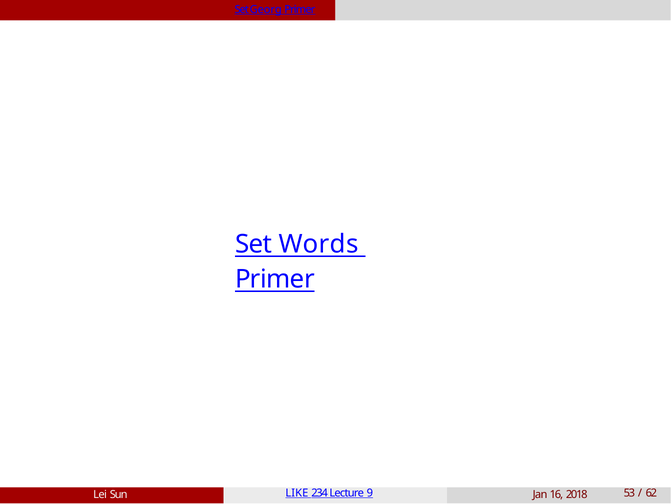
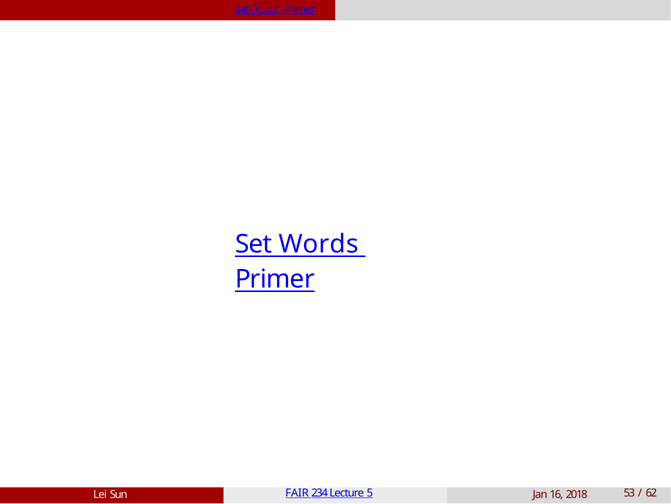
Georg: Georg -> Occur
LIKE: LIKE -> FAIR
9: 9 -> 5
